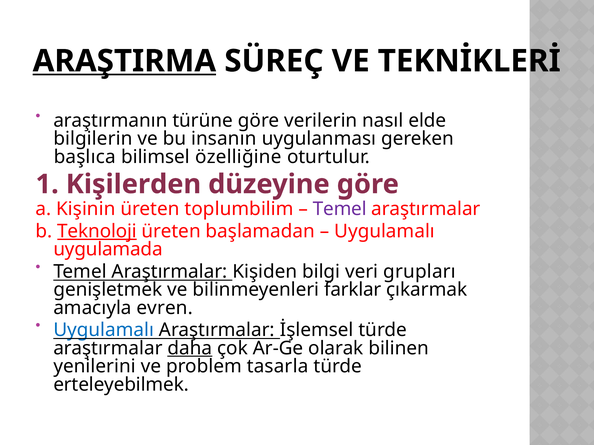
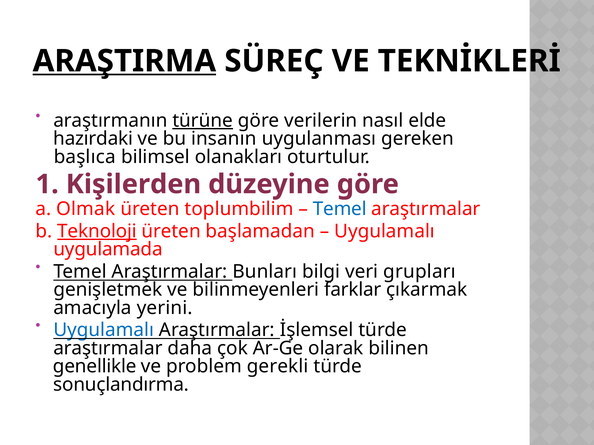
türüne underline: none -> present
bilgilerin: bilgilerin -> hazırdaki
özelliğine: özelliğine -> olanakları
Kişinin: Kişinin -> Olmak
Temel at (340, 209) colour: purple -> blue
Kişiden: Kişiden -> Bunları
evren: evren -> yerini
daha underline: present -> none
yenilerini: yenilerini -> genellikle
tasarla: tasarla -> gerekli
erteleyebilmek: erteleyebilmek -> sonuçlandırma
